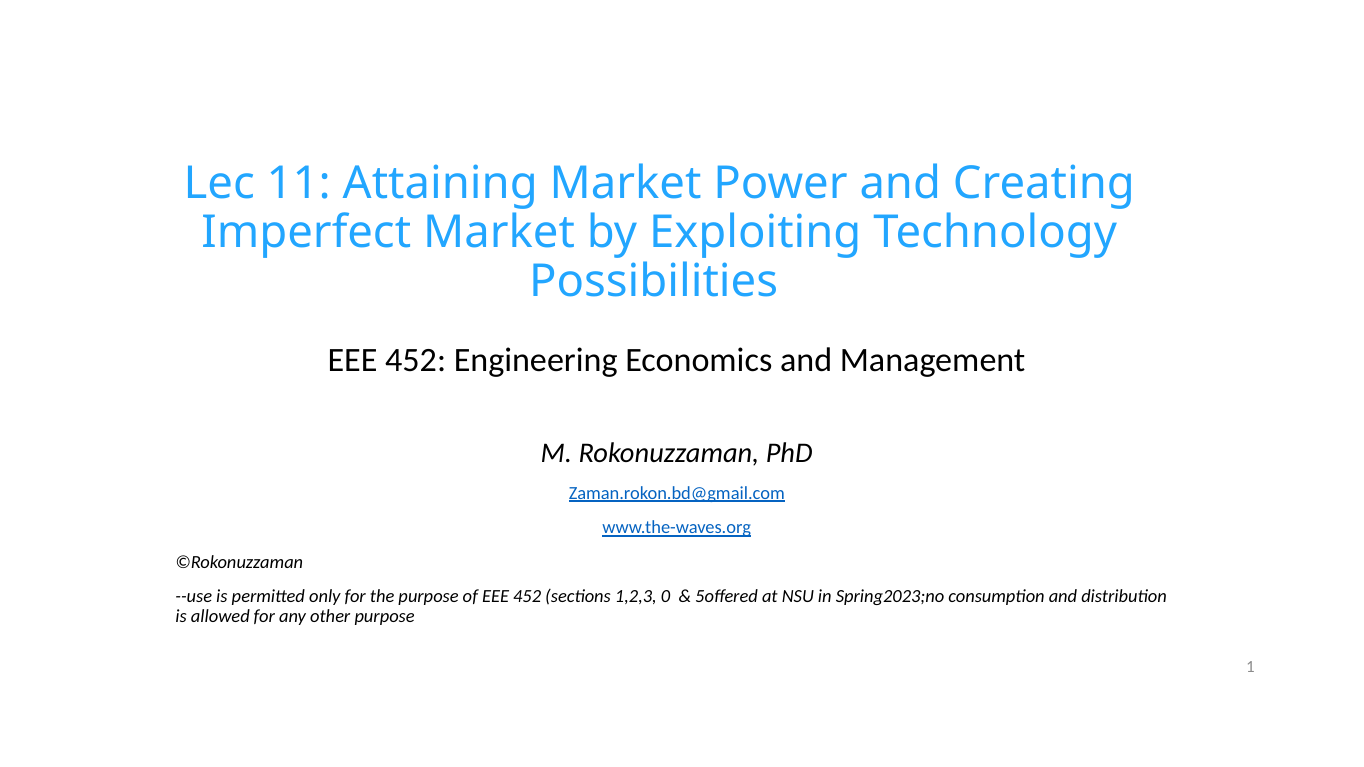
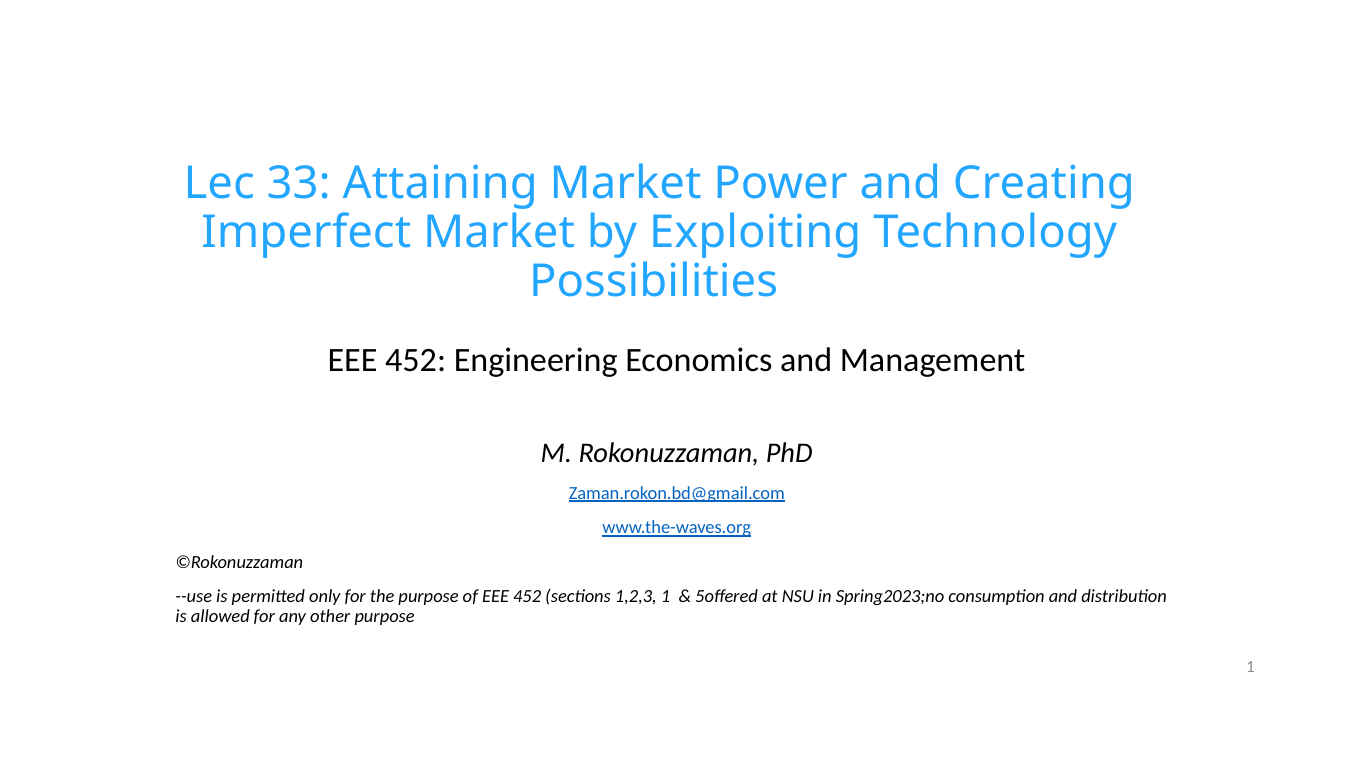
11: 11 -> 33
1,2,3 0: 0 -> 1
